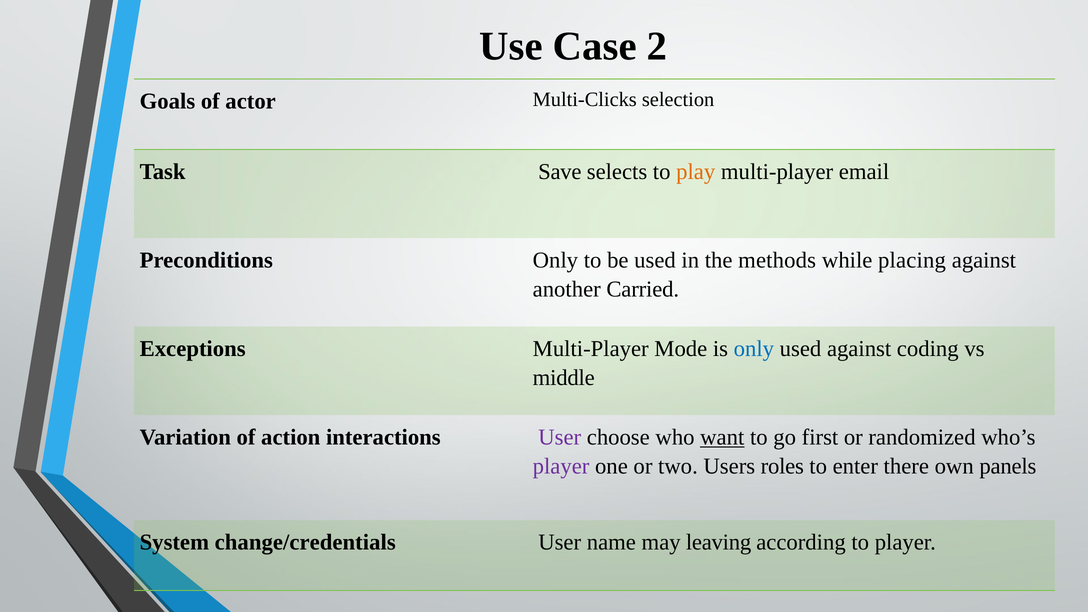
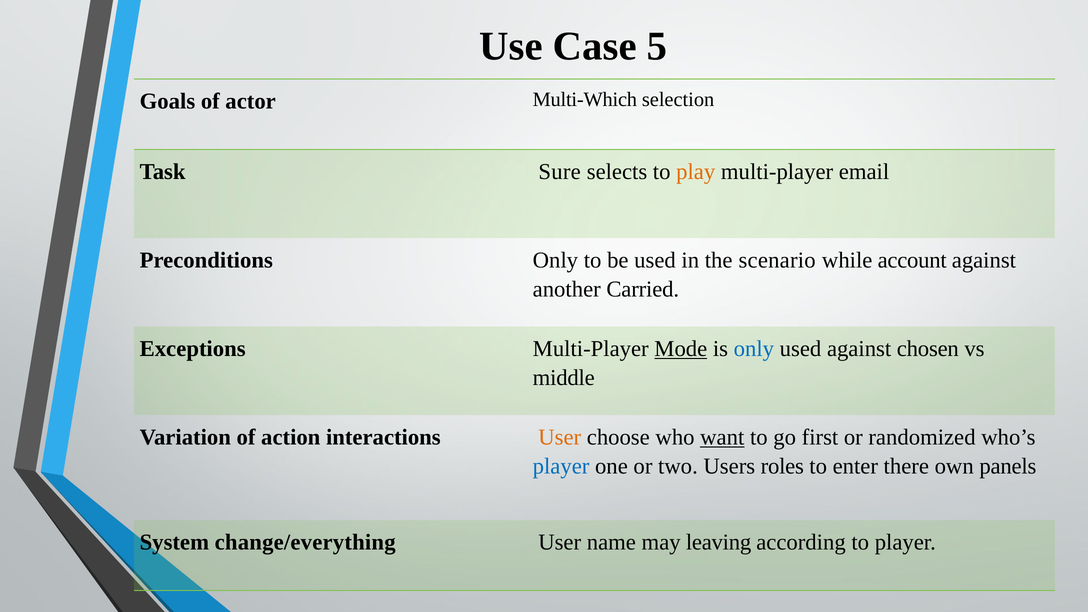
2: 2 -> 5
Multi-Clicks: Multi-Clicks -> Multi-Which
Save: Save -> Sure
methods: methods -> scenario
placing: placing -> account
Mode underline: none -> present
coding: coding -> chosen
User at (560, 437) colour: purple -> orange
player at (561, 466) colour: purple -> blue
change/credentials: change/credentials -> change/everything
